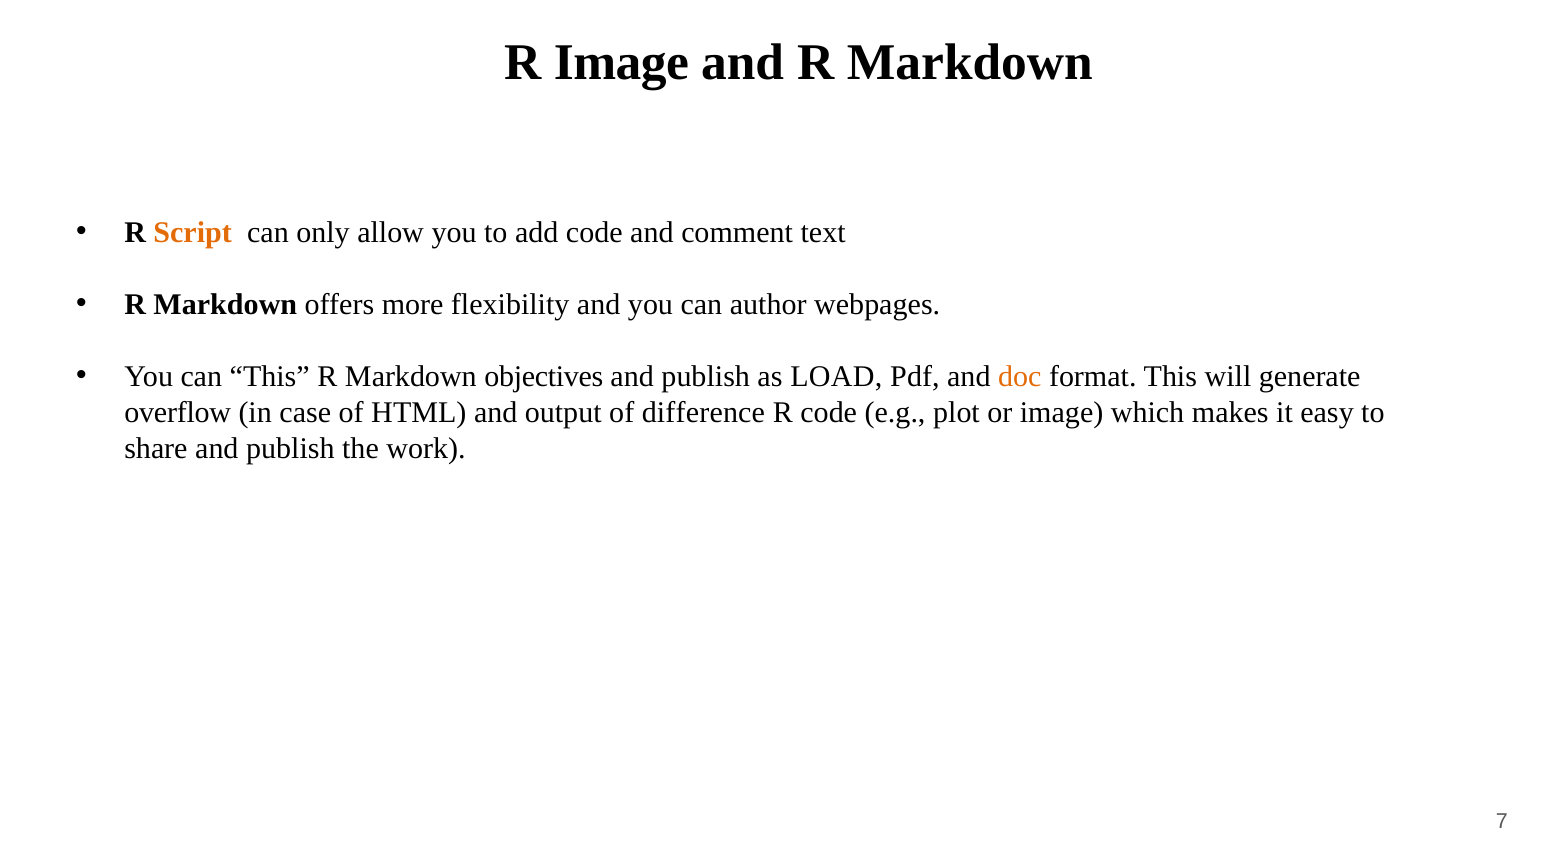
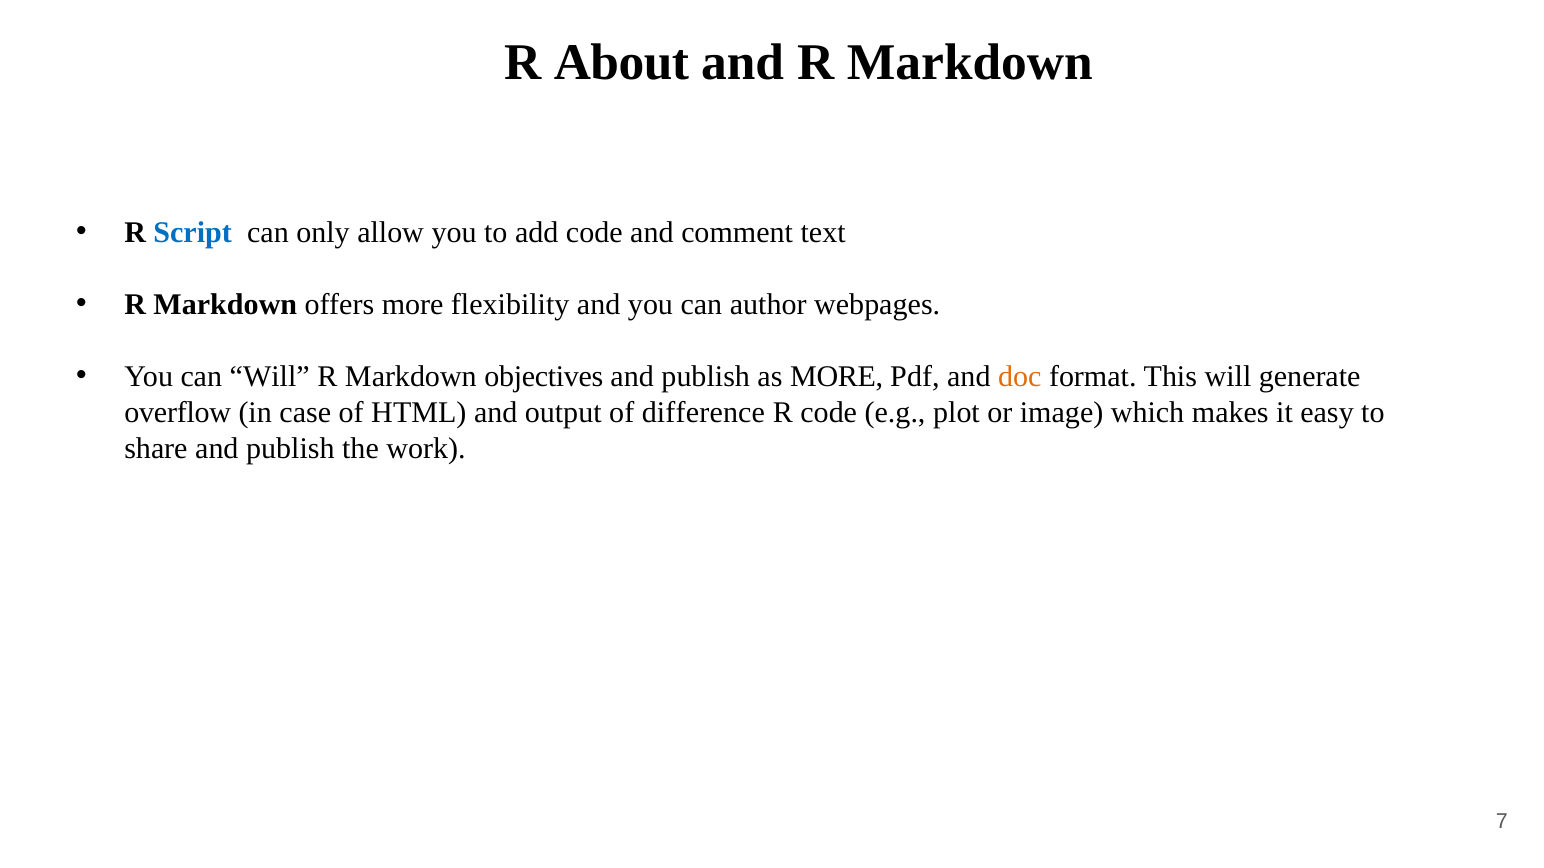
R Image: Image -> About
Script colour: orange -> blue
can This: This -> Will
as LOAD: LOAD -> MORE
